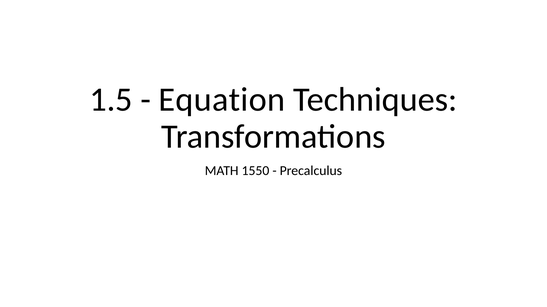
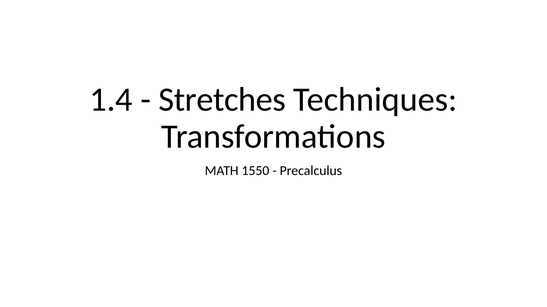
1.5: 1.5 -> 1.4
Equation: Equation -> Stretches
